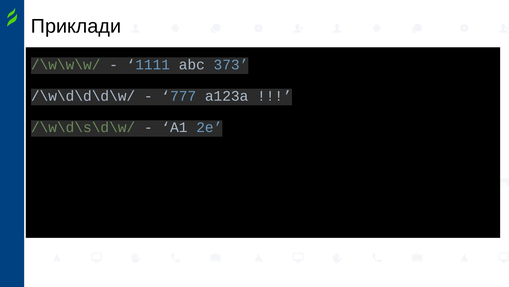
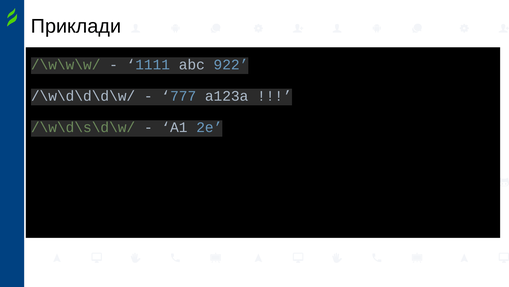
373: 373 -> 922
